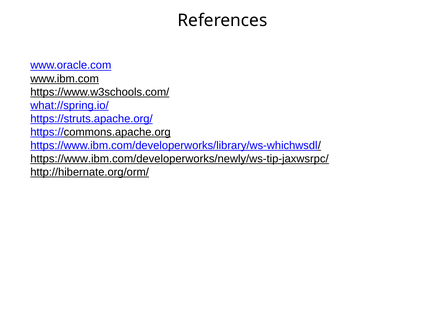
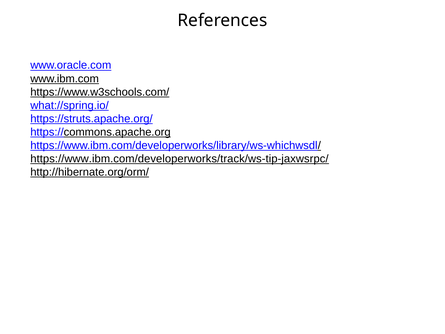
https://www.ibm.com/developerworks/newly/ws-tip-jaxwsrpc/: https://www.ibm.com/developerworks/newly/ws-tip-jaxwsrpc/ -> https://www.ibm.com/developerworks/track/ws-tip-jaxwsrpc/
